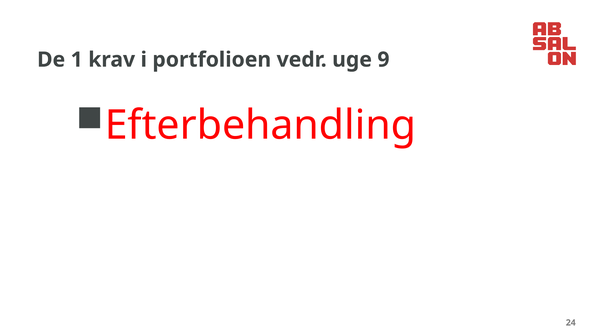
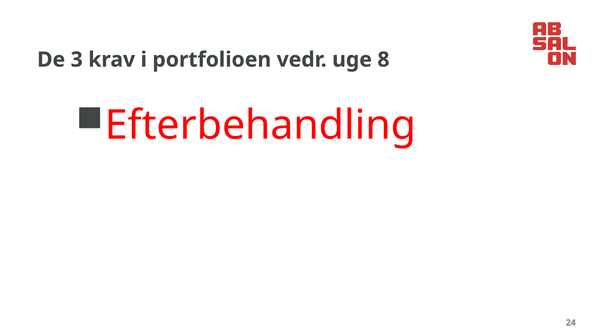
1: 1 -> 3
9: 9 -> 8
